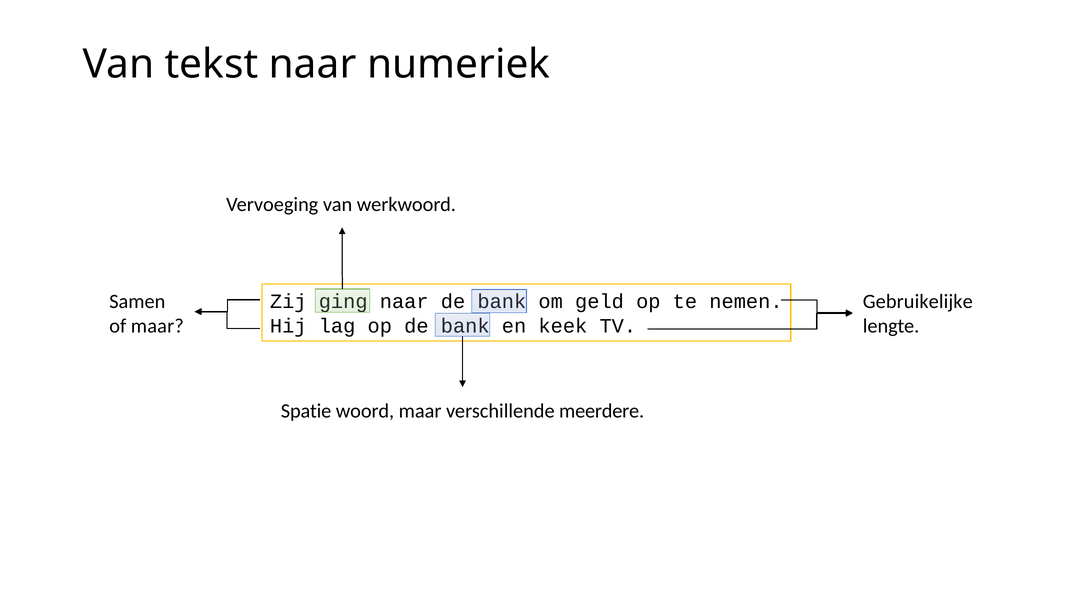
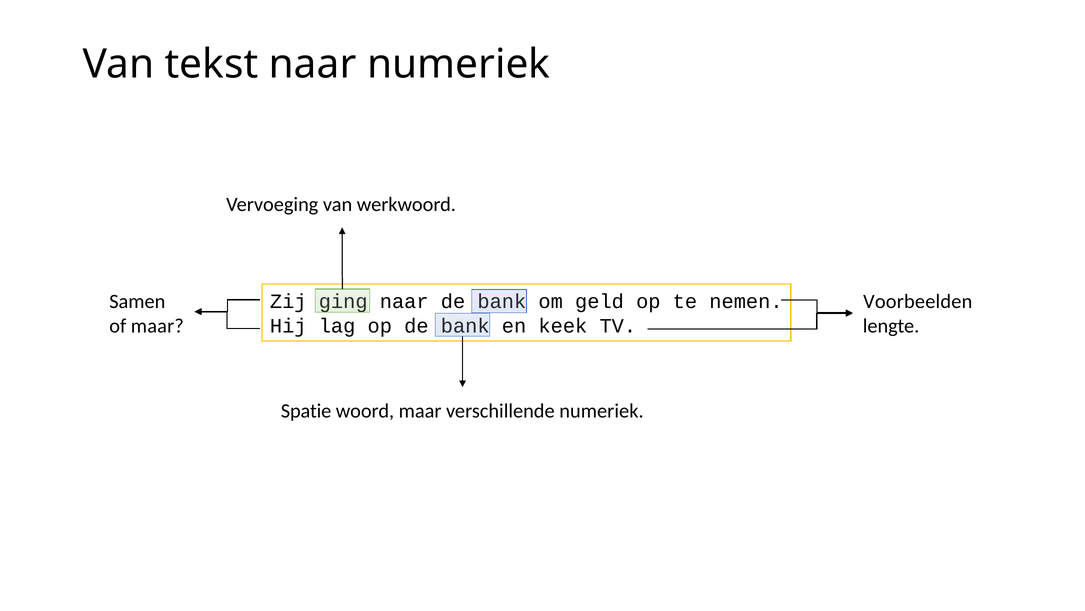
Gebruikelijke: Gebruikelijke -> Voorbeelden
verschillende meerdere: meerdere -> numeriek
